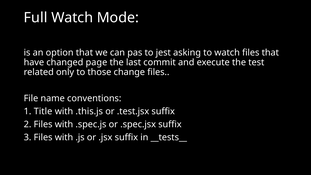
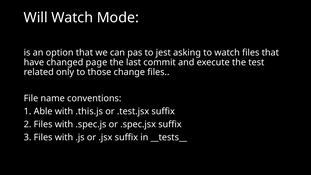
Full: Full -> Will
Title: Title -> Able
